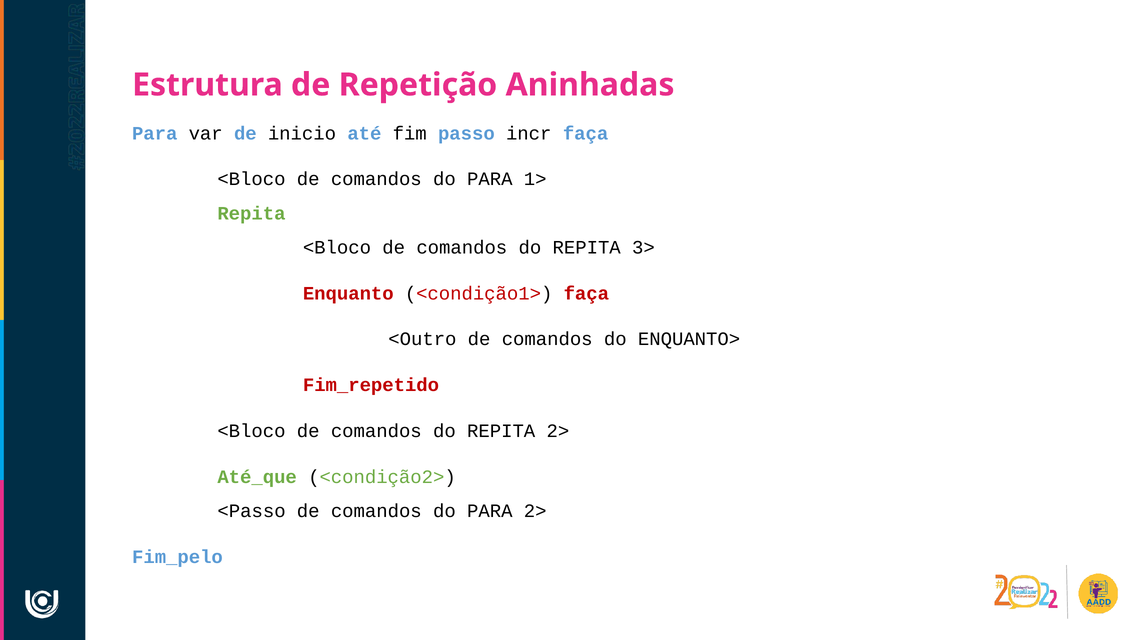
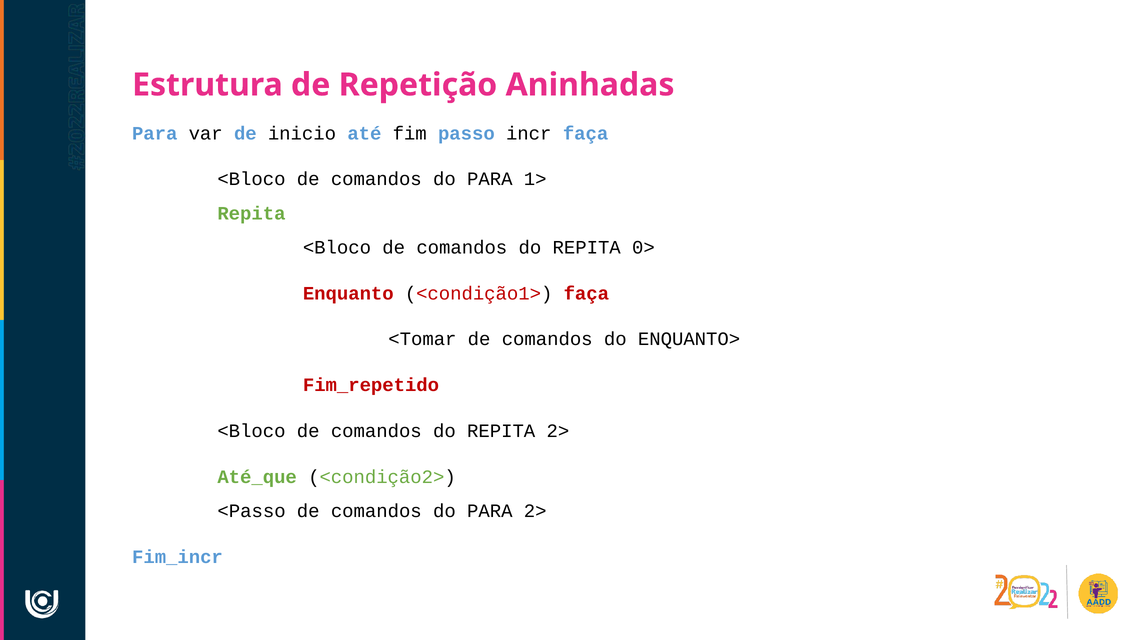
3>: 3> -> 0>
<Outro: <Outro -> <Tomar
Fim_pelo: Fim_pelo -> Fim_incr
